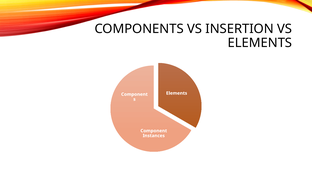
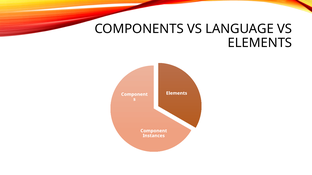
INSERTION: INSERTION -> LANGUAGE
